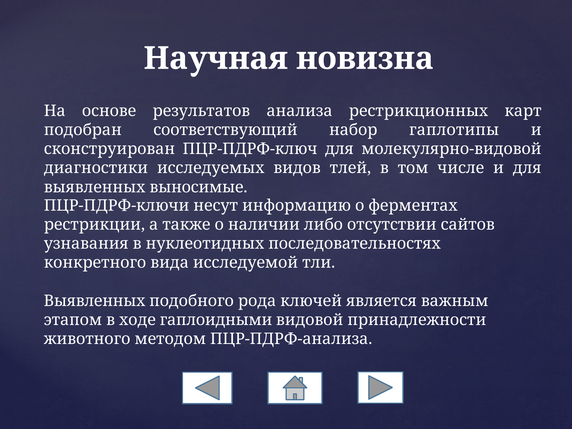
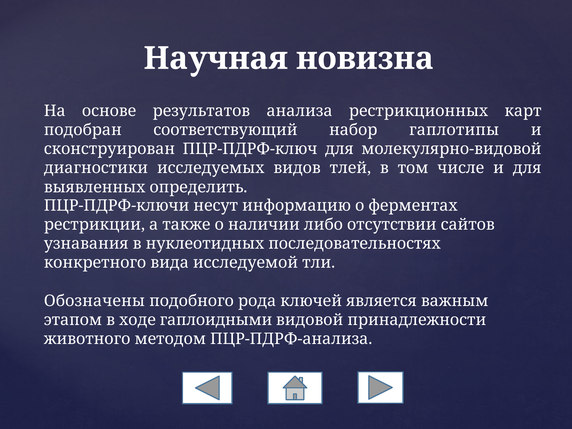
выносимые: выносимые -> определить
Выявленных at (95, 301): Выявленных -> Обозначены
